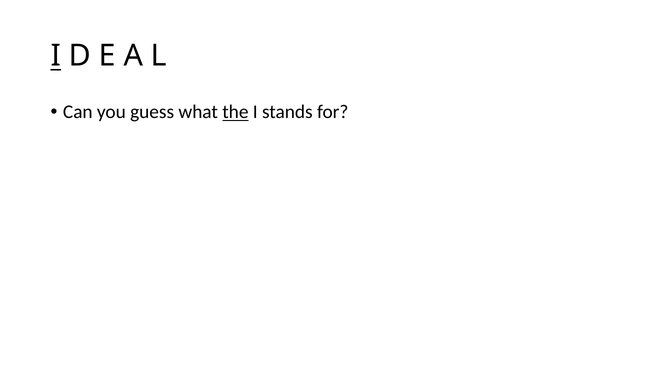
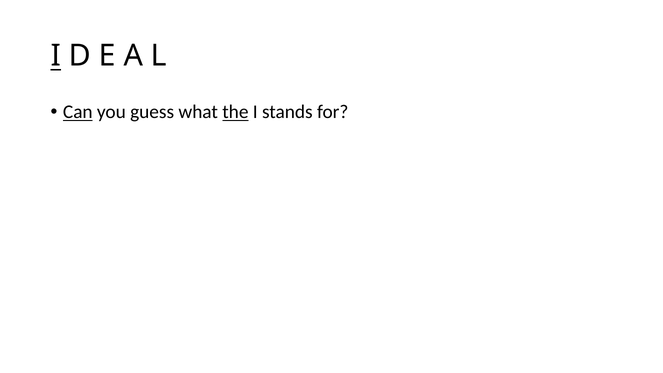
Can underline: none -> present
